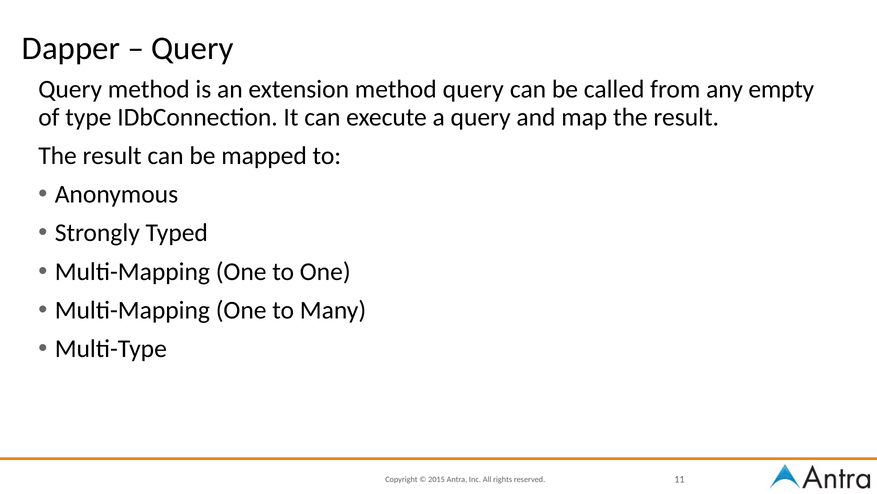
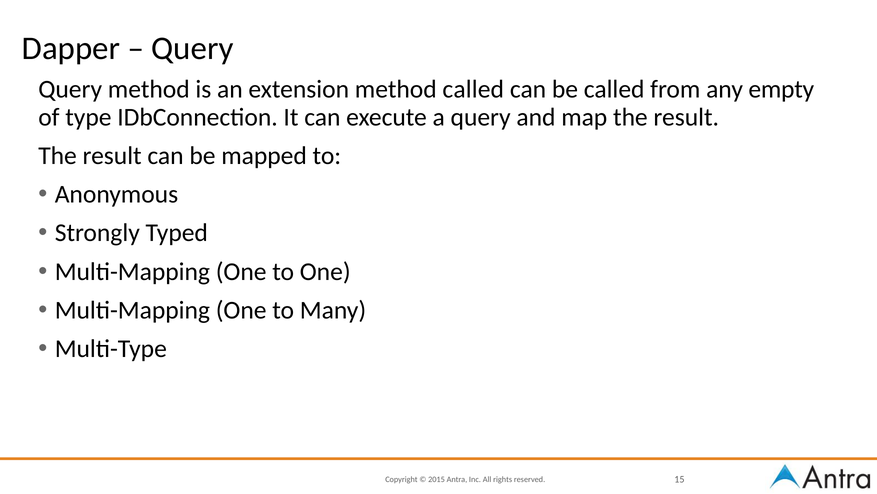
method query: query -> called
11: 11 -> 15
